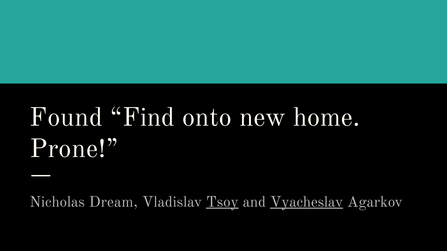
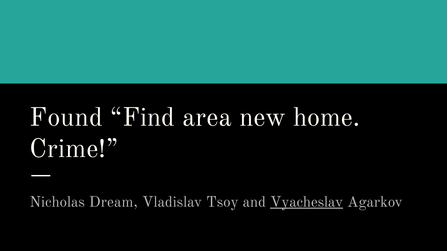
onto: onto -> area
Prone: Prone -> Crime
Tsoy underline: present -> none
